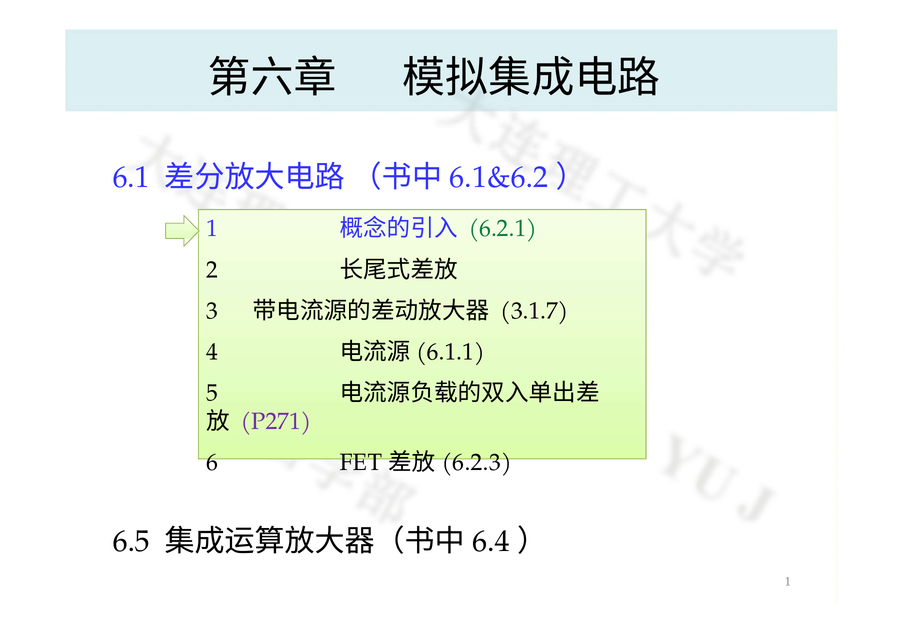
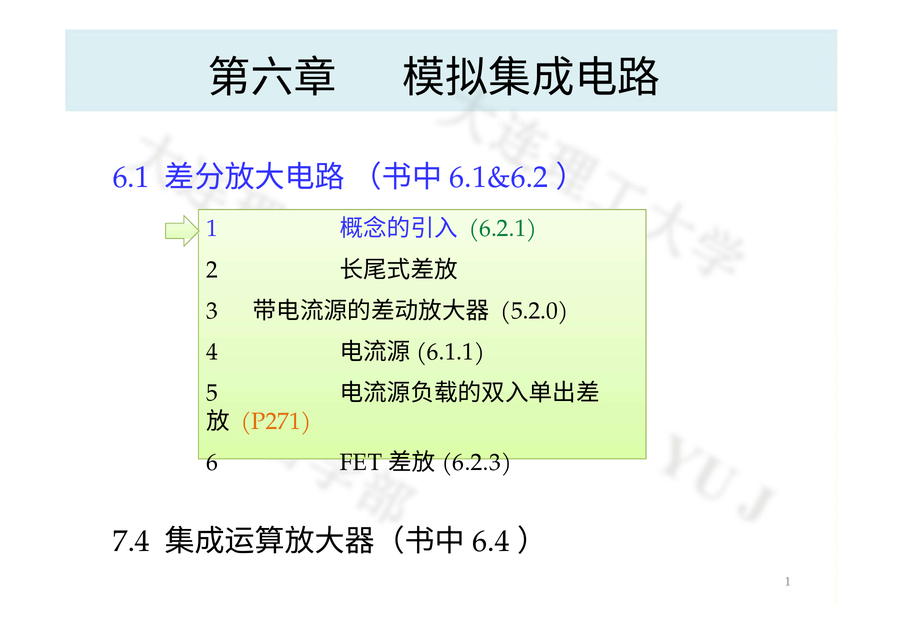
3.1.7: 3.1.7 -> 5.2.0
P271 colour: purple -> orange
6.5: 6.5 -> 7.4
